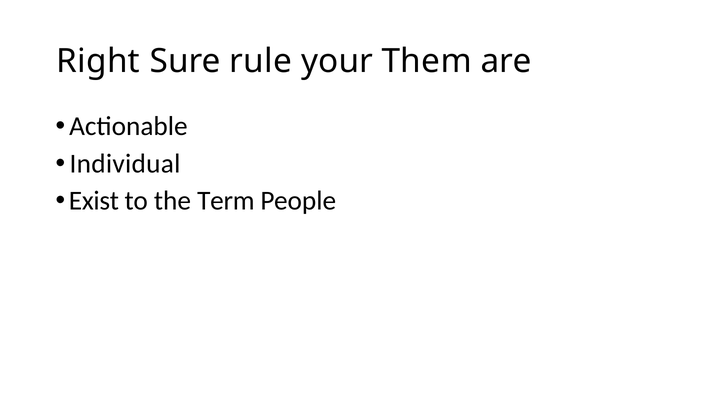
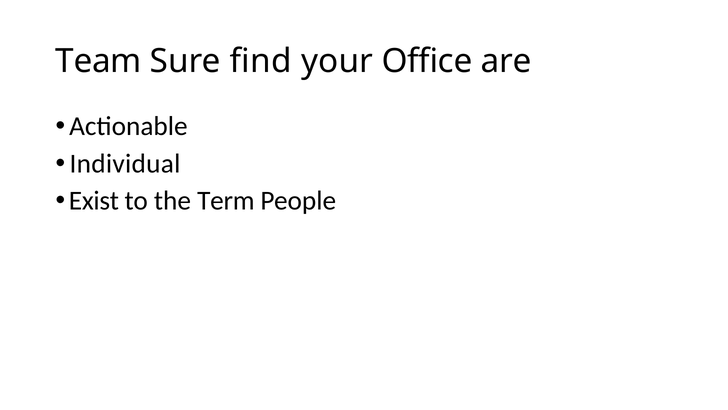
Right: Right -> Team
rule: rule -> find
Them: Them -> Office
